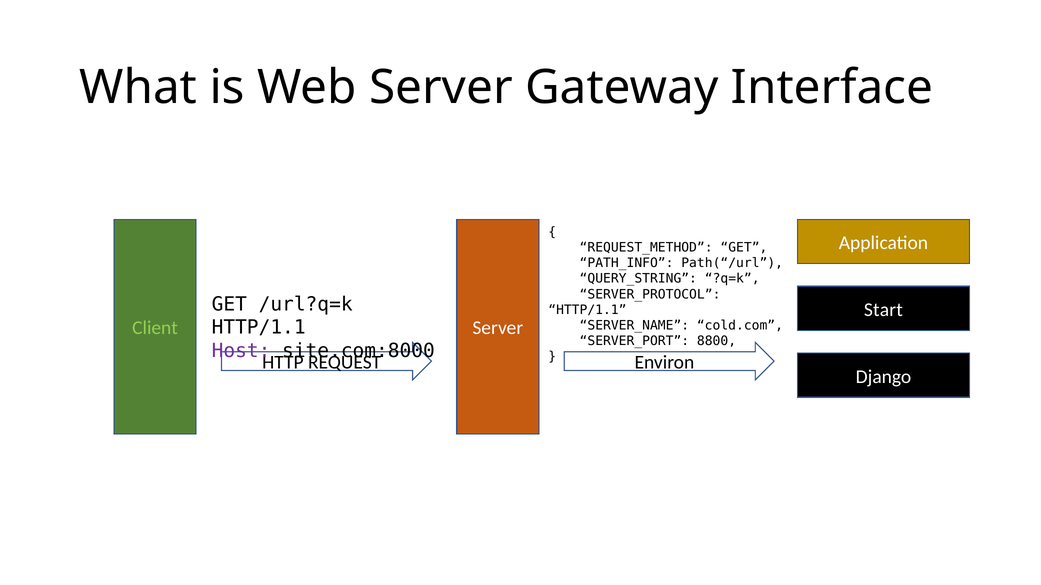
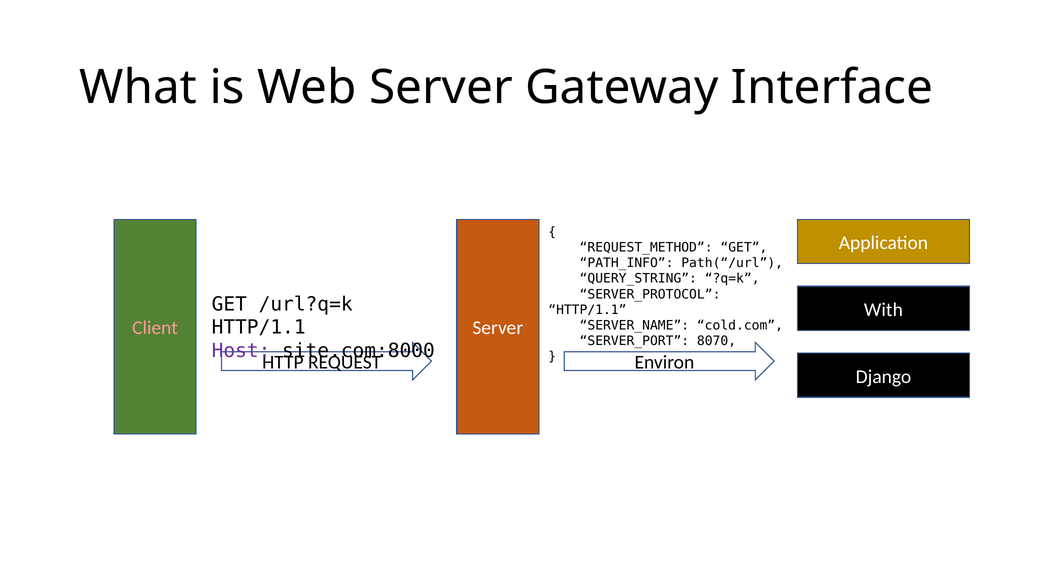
Start: Start -> With
Client colour: light green -> pink
8800: 8800 -> 8070
